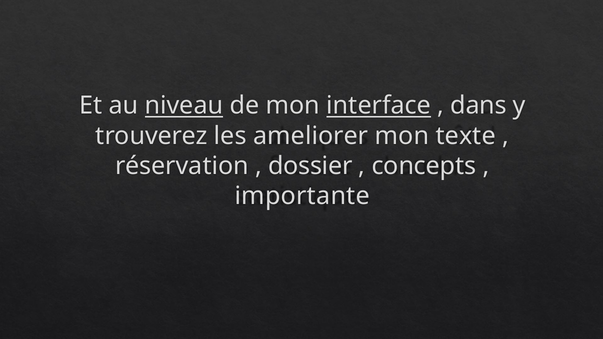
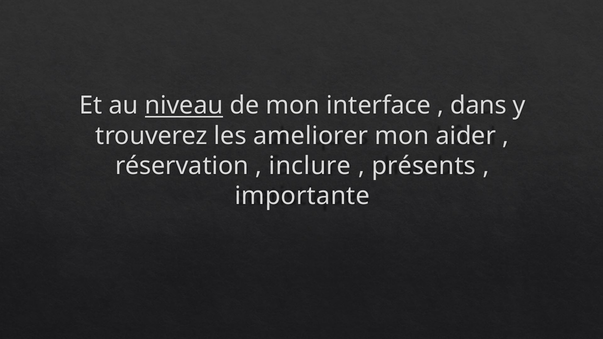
interface underline: present -> none
texte: texte -> aider
dossier: dossier -> inclure
concepts: concepts -> présents
